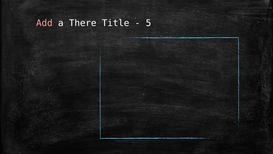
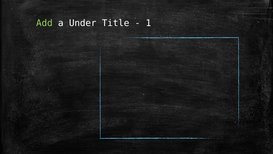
Add colour: pink -> light green
There: There -> Under
5: 5 -> 1
